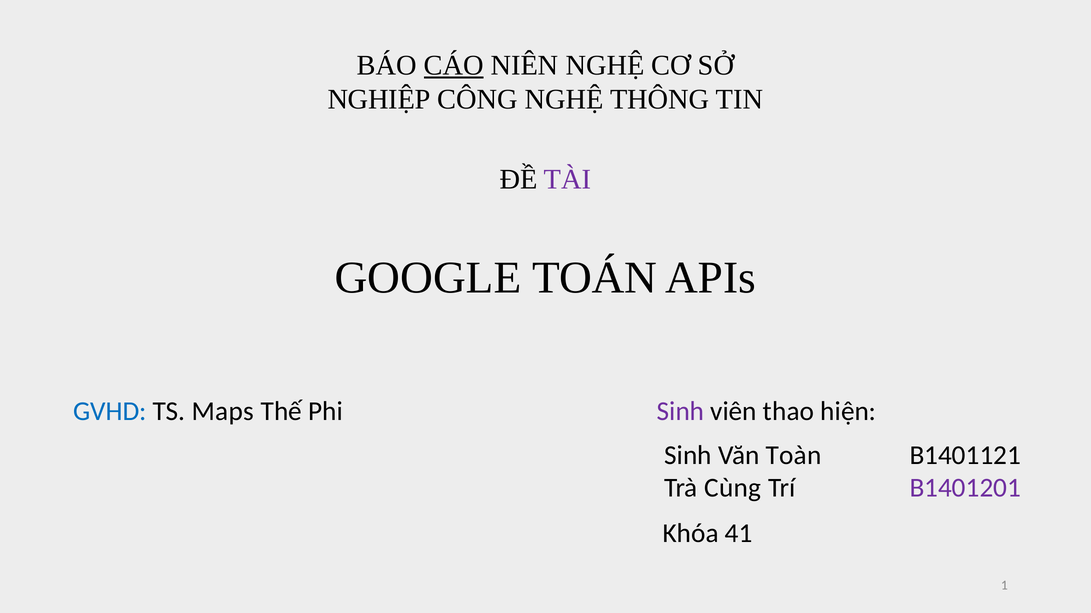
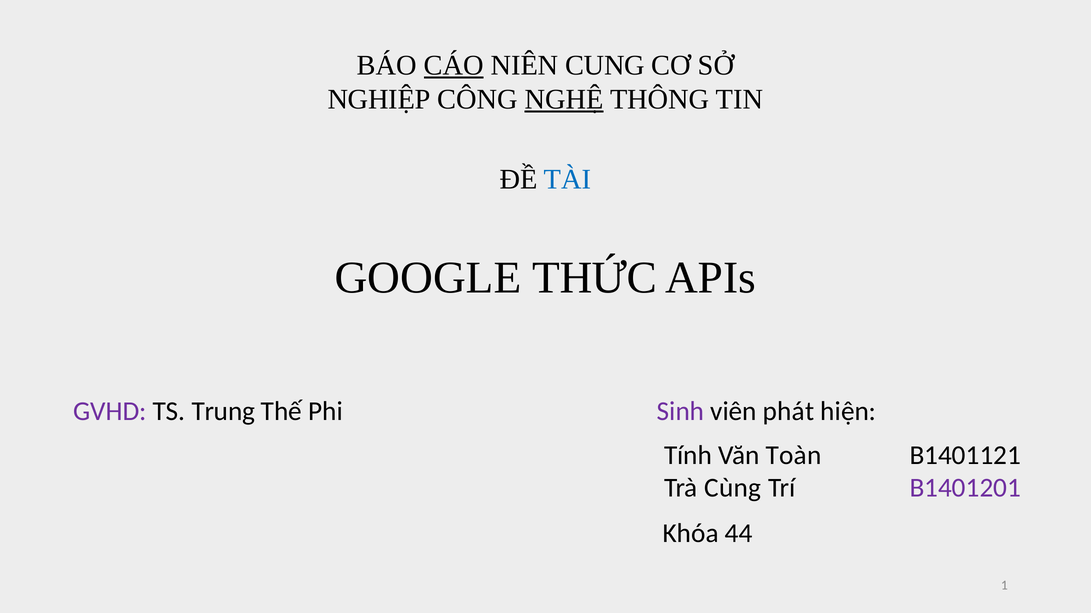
NIÊN NGHỆ: NGHỆ -> CUNG
NGHỆ at (564, 99) underline: none -> present
TÀI colour: purple -> blue
TOÁN: TOÁN -> THỨC
GVHD colour: blue -> purple
Maps: Maps -> Trung
thao: thao -> phát
Sinh at (688, 456): Sinh -> Tính
41: 41 -> 44
